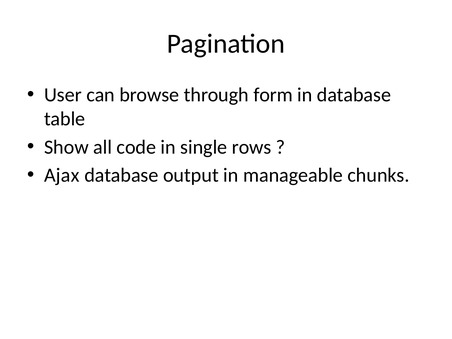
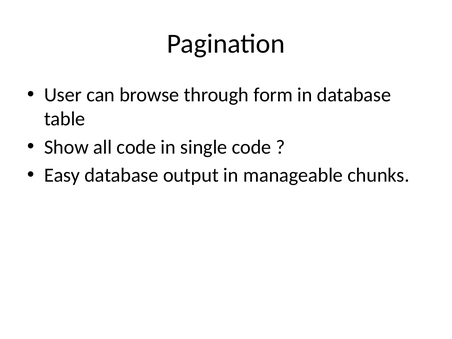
single rows: rows -> code
Ajax: Ajax -> Easy
